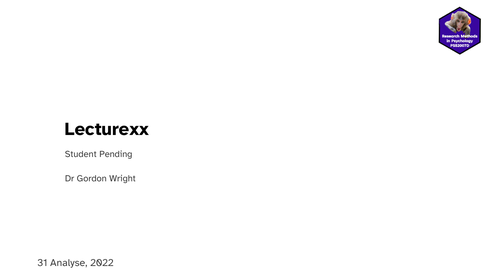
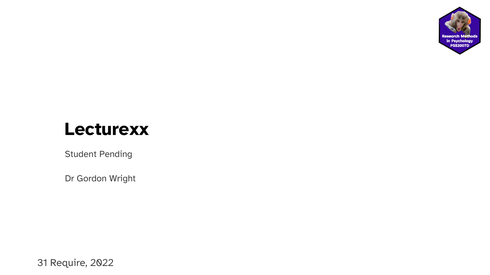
Analyse: Analyse -> Require
